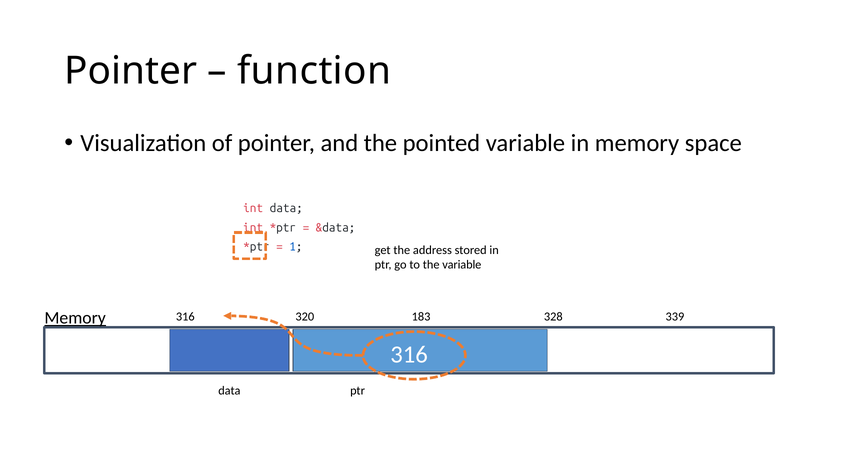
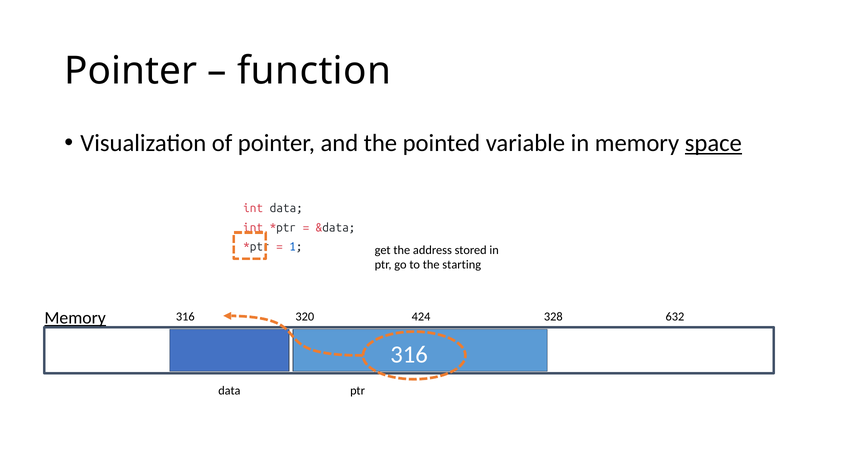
space underline: none -> present
the variable: variable -> starting
183: 183 -> 424
339: 339 -> 632
